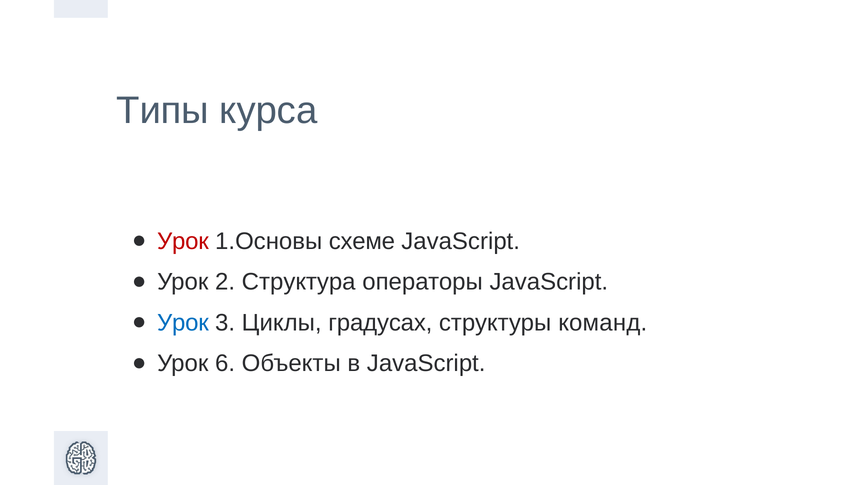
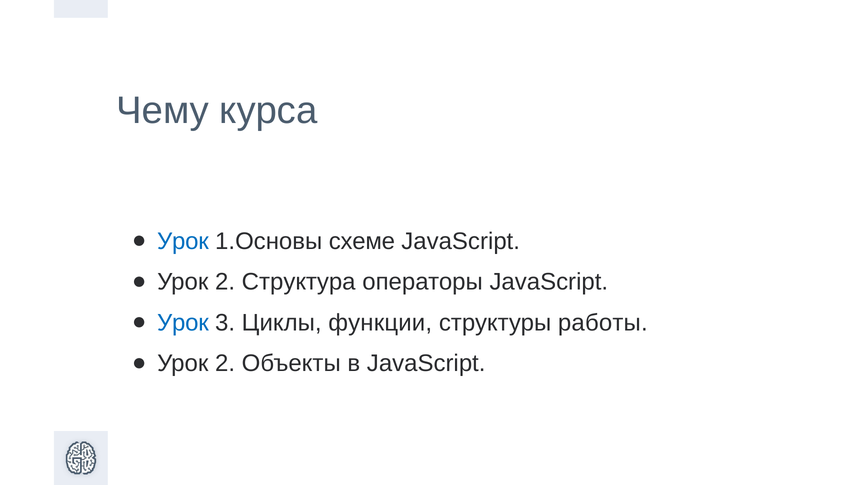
Типы: Типы -> Чему
Урок at (183, 242) colour: red -> blue
градусах: градусах -> функции
команд: команд -> работы
6 at (225, 364): 6 -> 2
